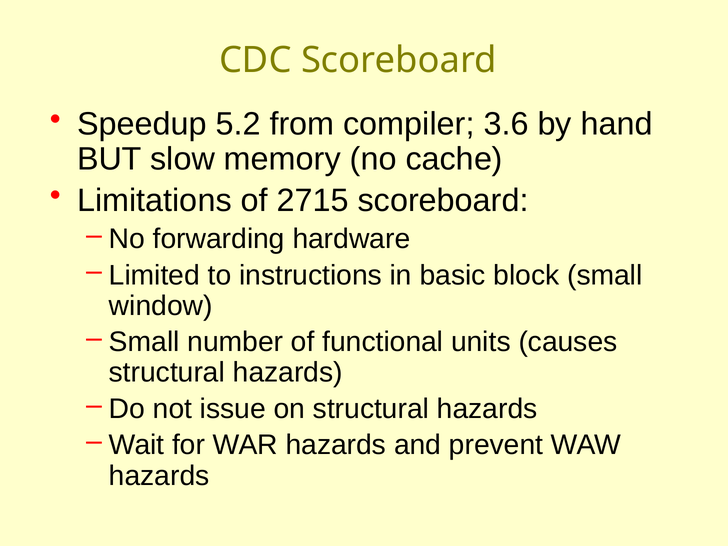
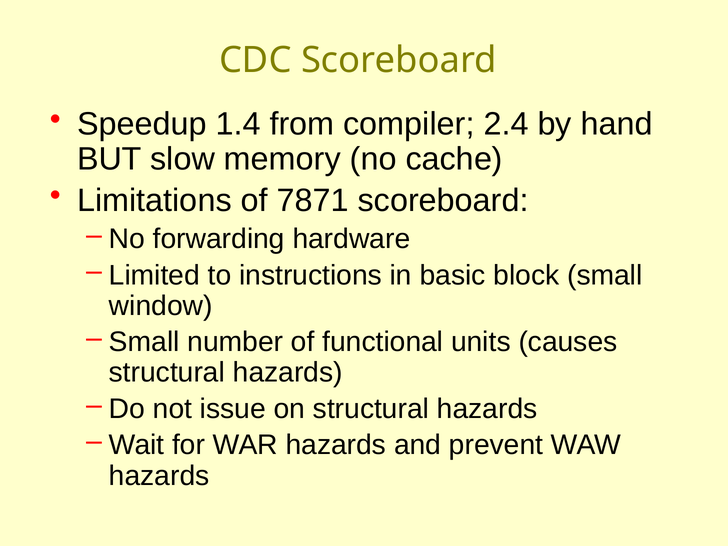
5.2: 5.2 -> 1.4
3.6: 3.6 -> 2.4
2715: 2715 -> 7871
